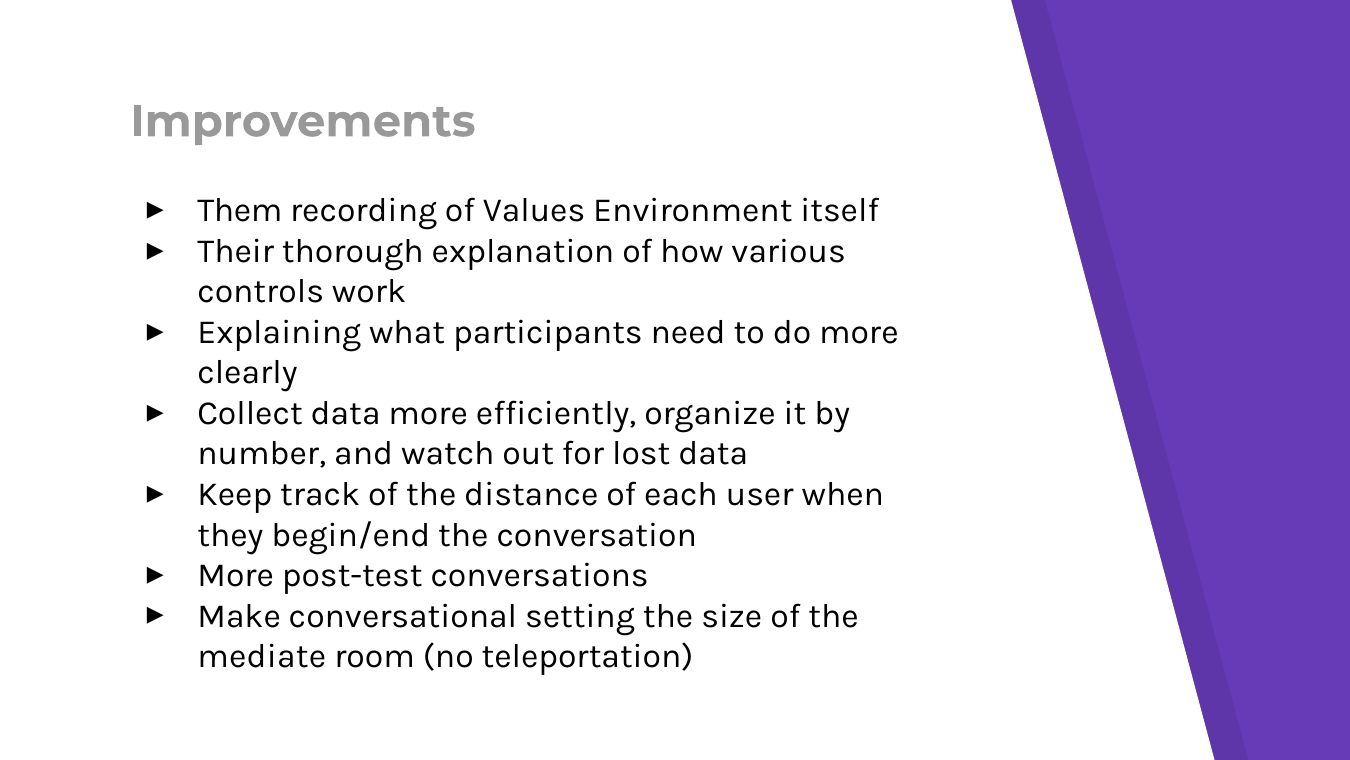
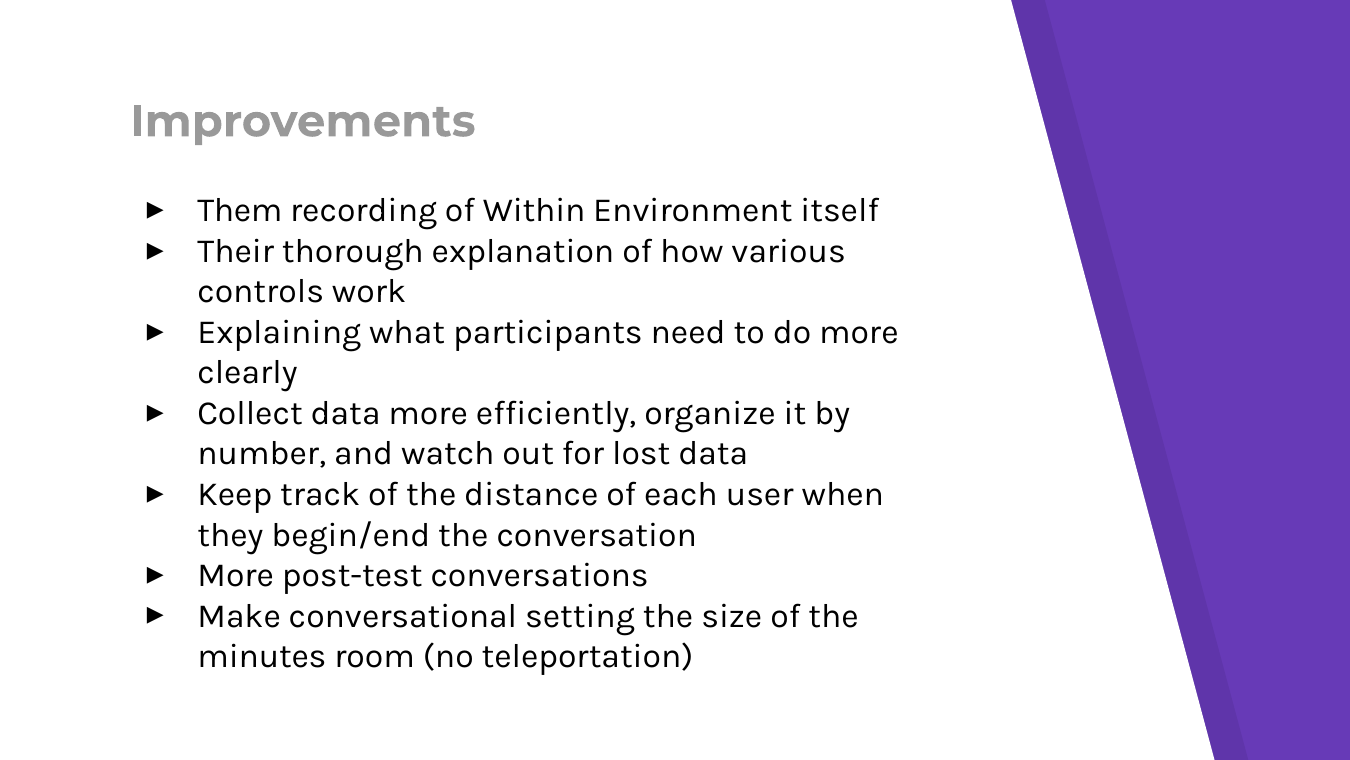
Values: Values -> Within
mediate: mediate -> minutes
